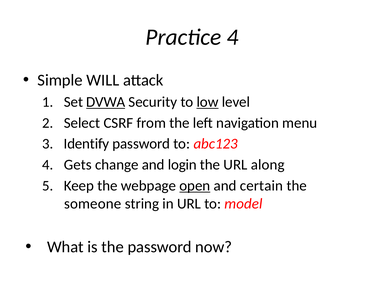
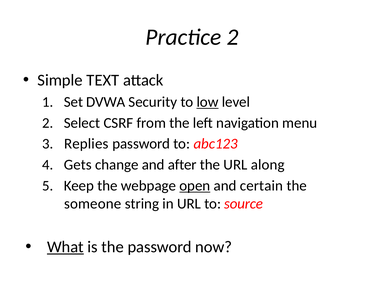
Practice 4: 4 -> 2
WILL: WILL -> TEXT
DVWA underline: present -> none
Identify: Identify -> Replies
login: login -> after
model: model -> source
What underline: none -> present
